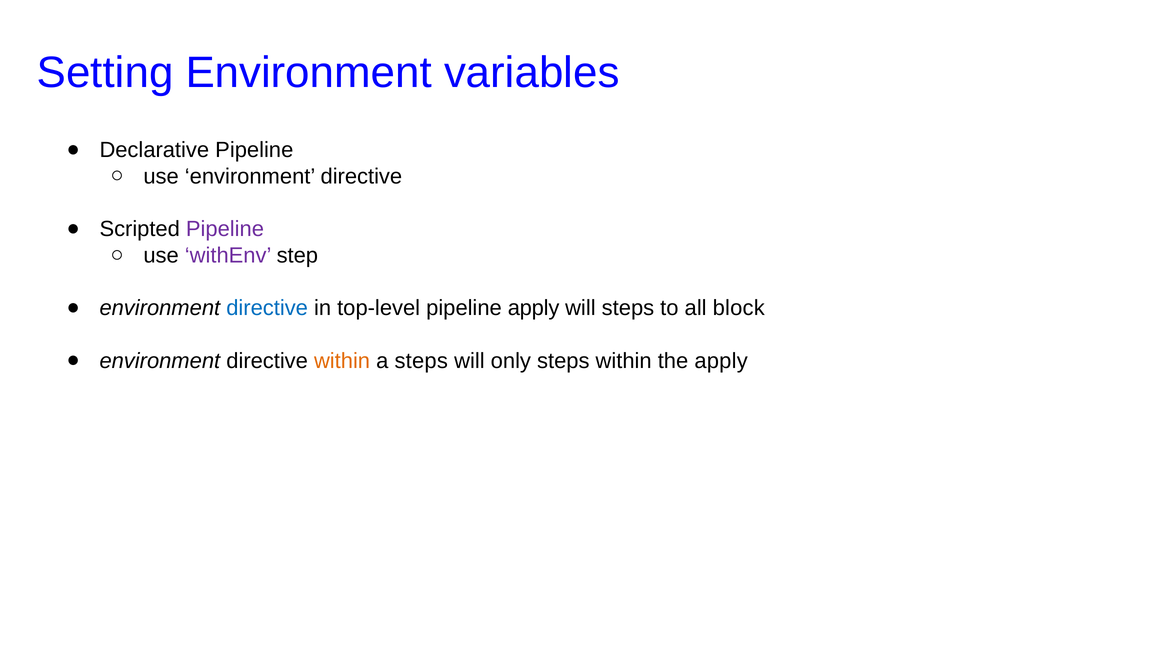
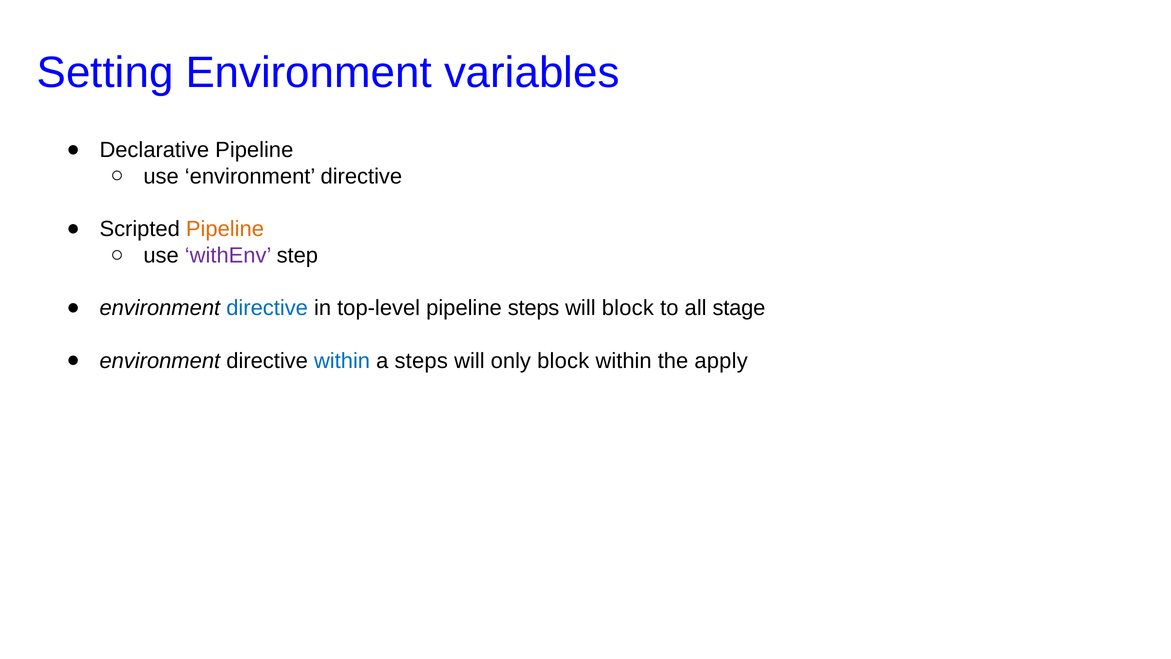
Pipeline at (225, 229) colour: purple -> orange
pipeline apply: apply -> steps
will steps: steps -> block
block: block -> stage
within at (342, 361) colour: orange -> blue
only steps: steps -> block
